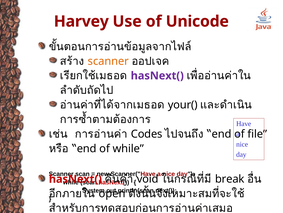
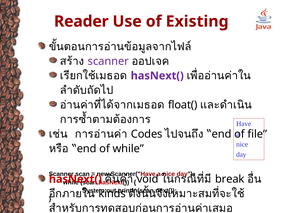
Harvey: Harvey -> Reader
Unicode: Unicode -> Existing
scanner at (108, 61) colour: orange -> purple
your(: your( -> float(
open: open -> kinds
